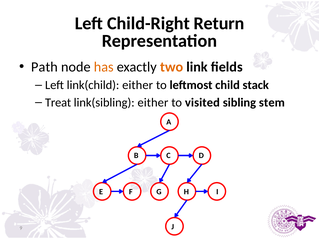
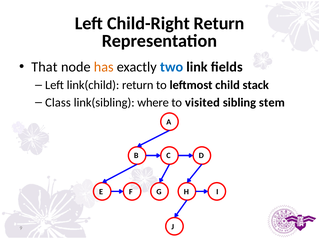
Path: Path -> That
two colour: orange -> blue
link(child either: either -> return
Treat: Treat -> Class
link(sibling either: either -> where
